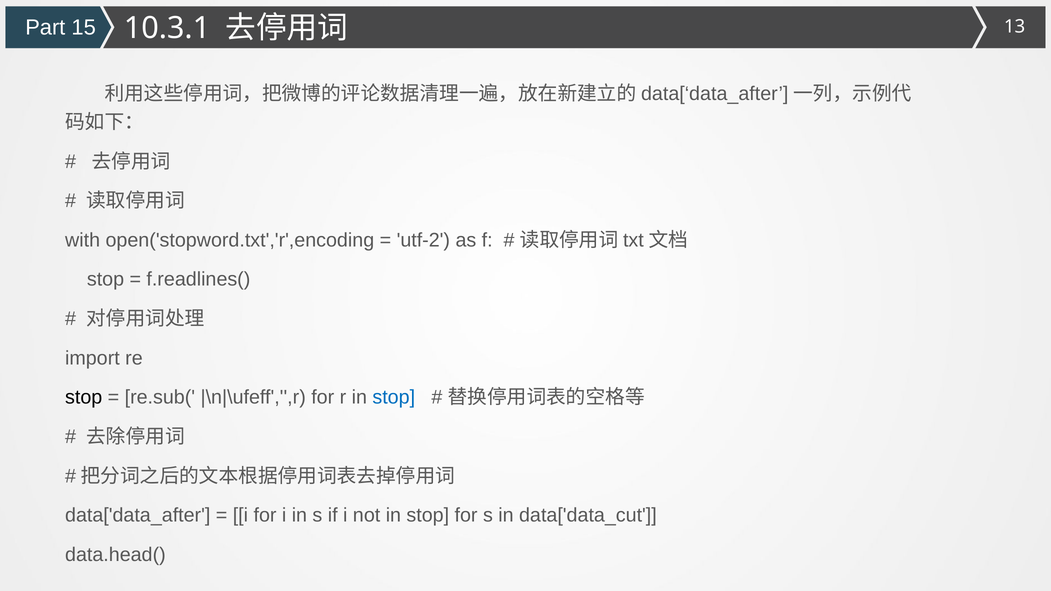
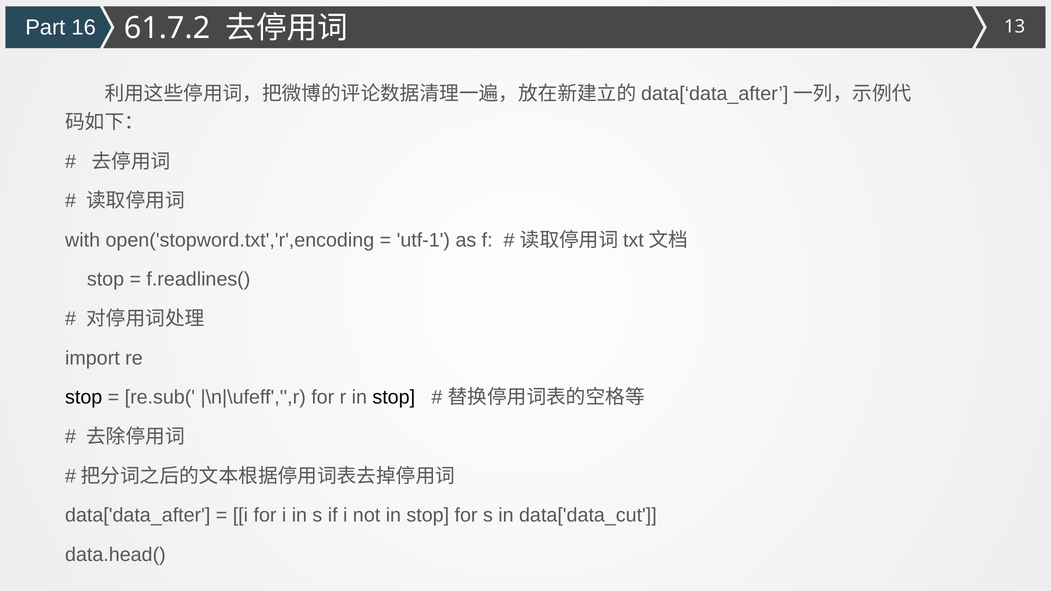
15: 15 -> 16
10.3.1: 10.3.1 -> 61.7.2
utf-2: utf-2 -> utf-1
stop at (394, 397) colour: blue -> black
